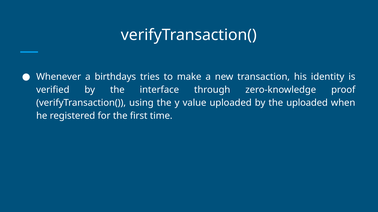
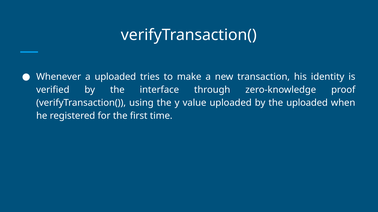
a birthdays: birthdays -> uploaded
